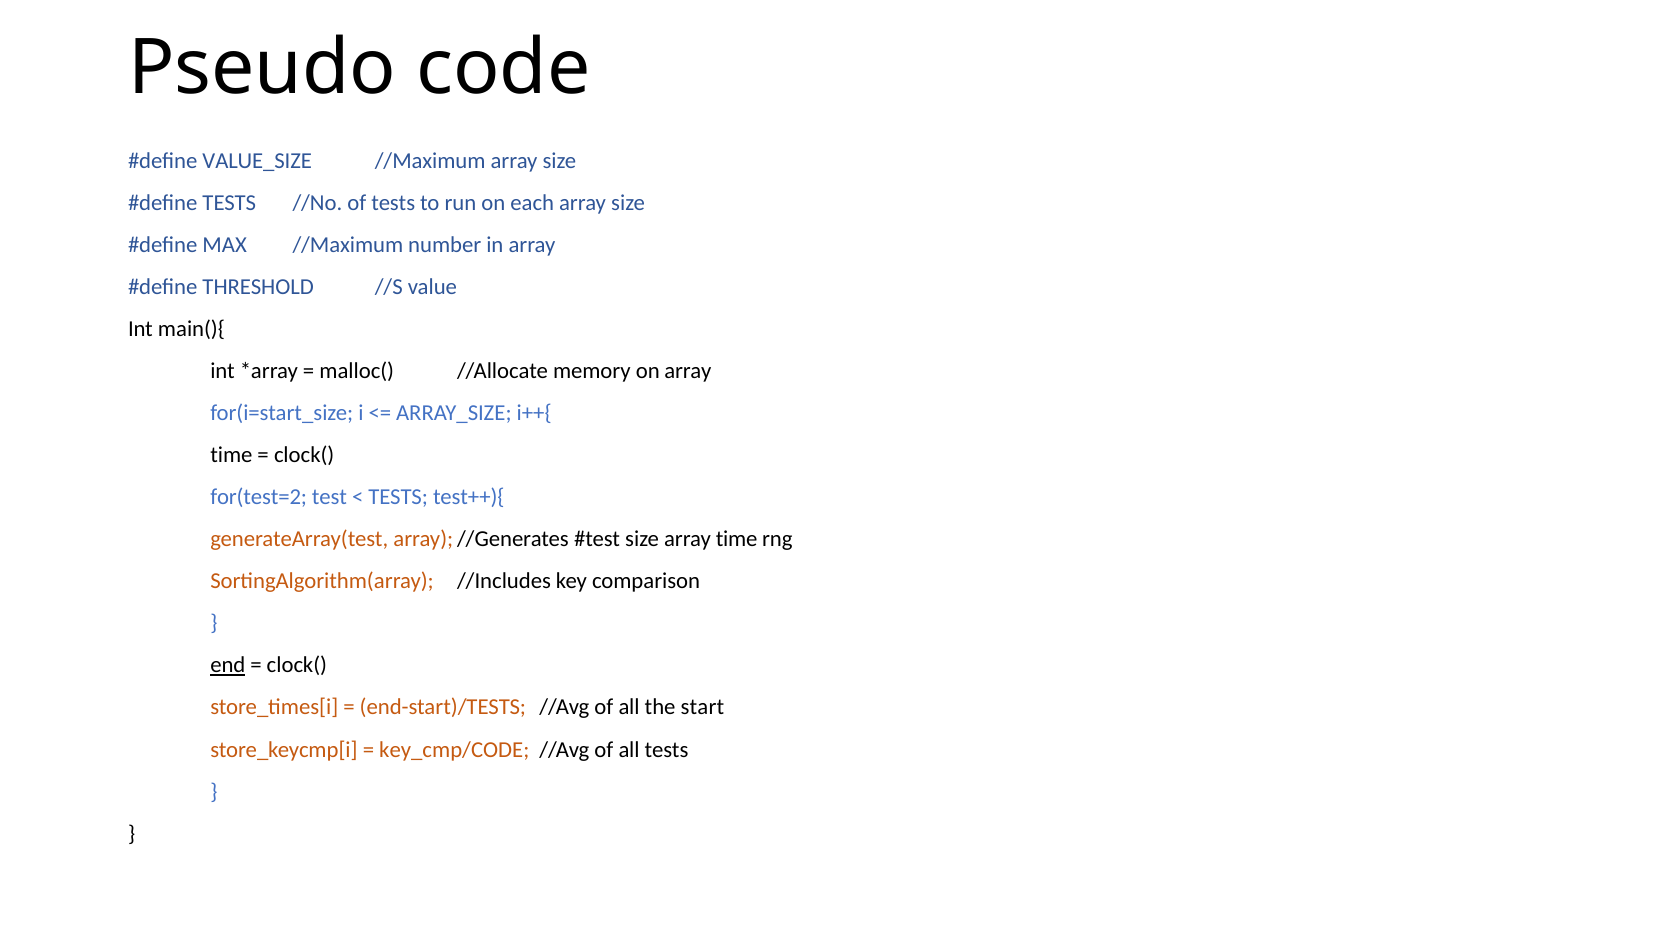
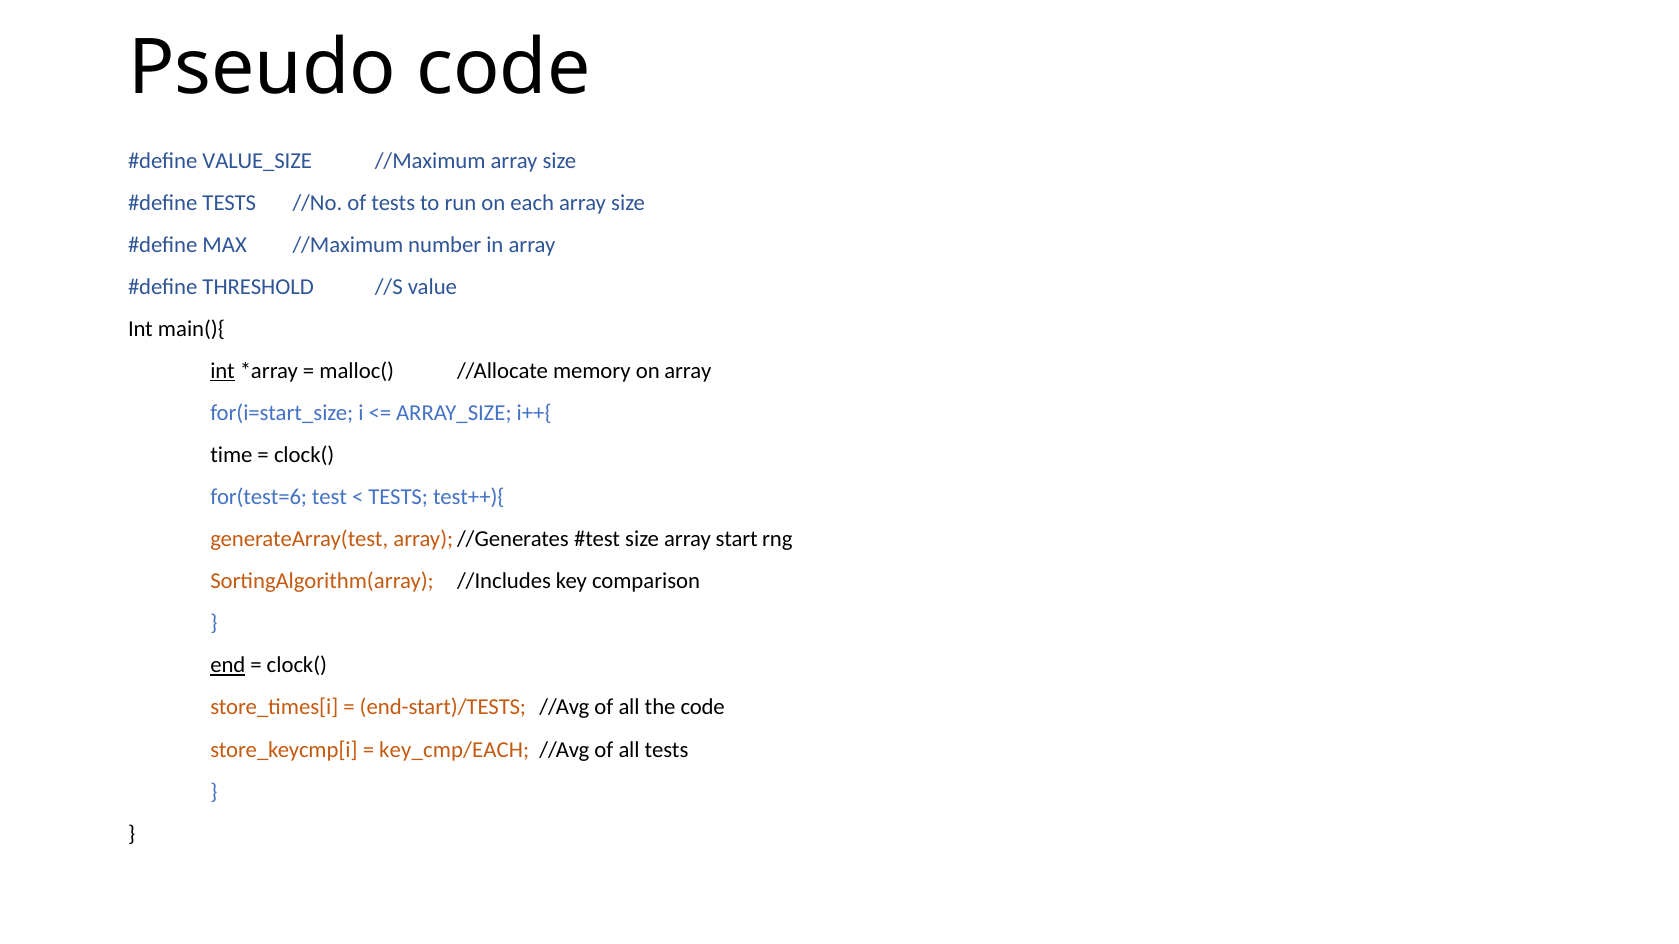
int at (223, 371) underline: none -> present
for(test=2: for(test=2 -> for(test=6
array time: time -> start
the start: start -> code
key_cmp/CODE: key_cmp/CODE -> key_cmp/EACH
